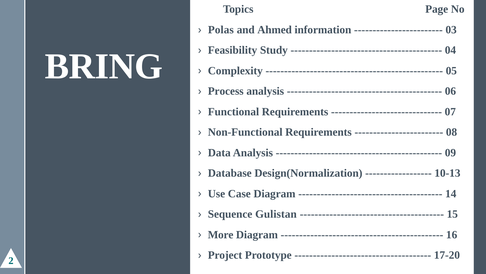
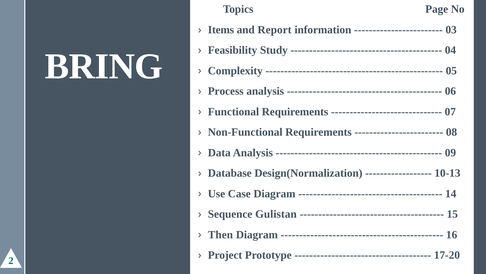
Polas: Polas -> Items
Ahmed: Ahmed -> Report
More: More -> Then
